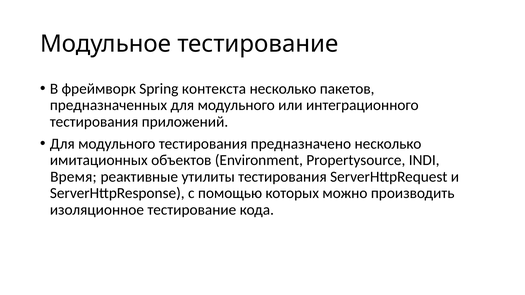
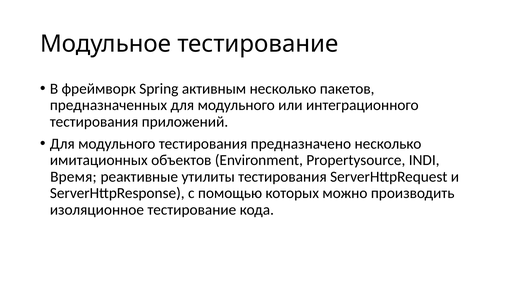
контекста: контекста -> активным
